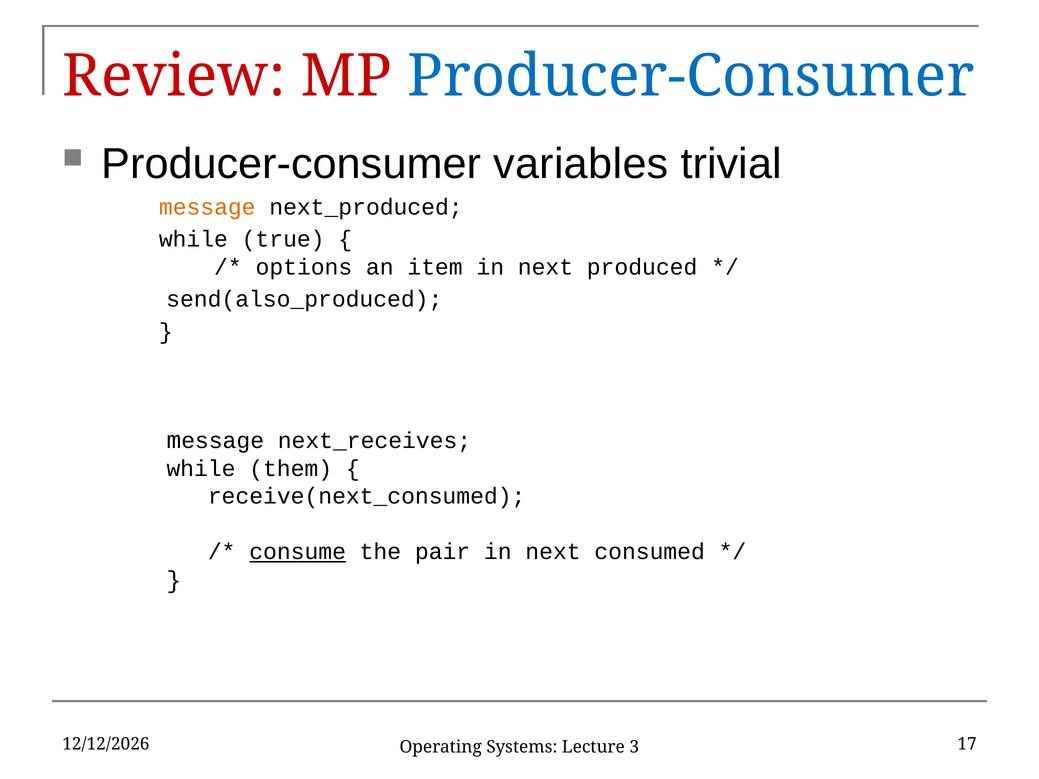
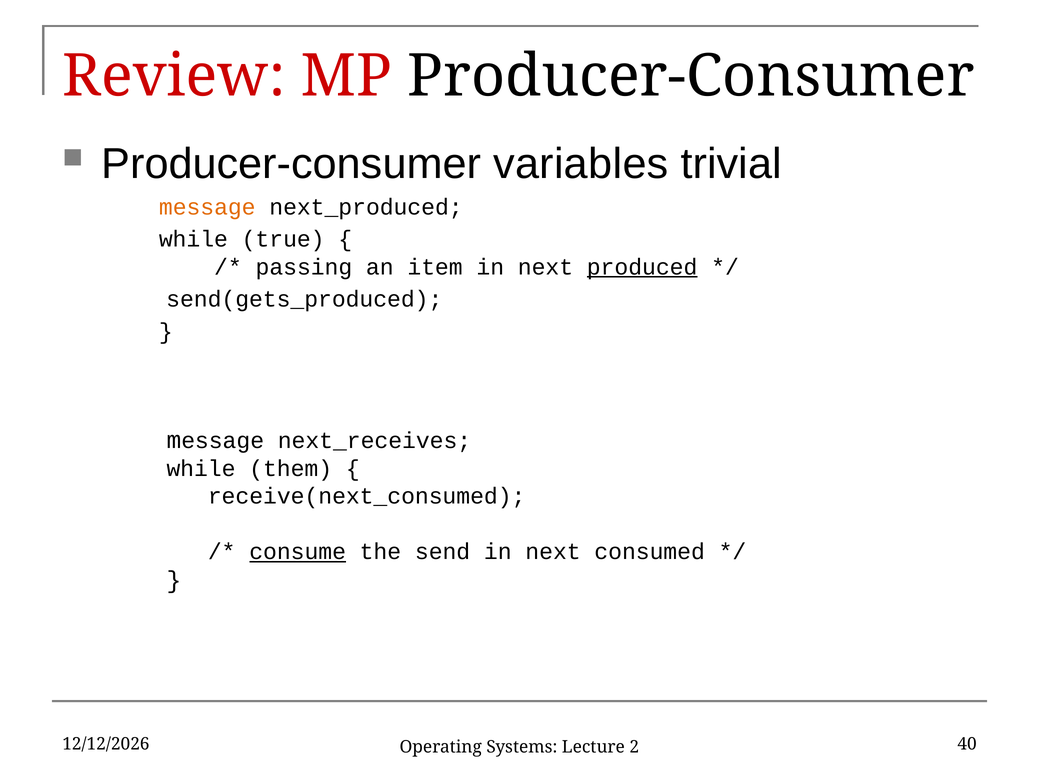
Producer-Consumer at (691, 76) colour: blue -> black
options: options -> passing
produced underline: none -> present
send(also_produced: send(also_produced -> send(gets_produced
pair: pair -> send
17: 17 -> 40
3: 3 -> 2
